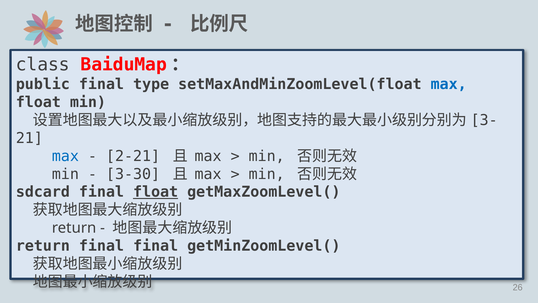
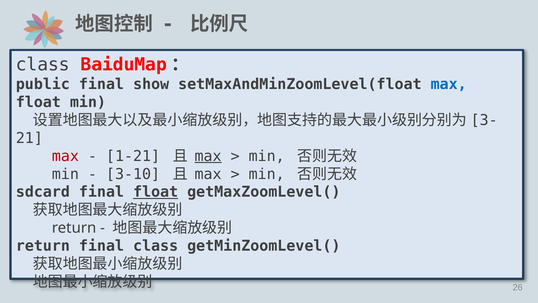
type: type -> show
max at (65, 156) colour: blue -> red
2-21: 2-21 -> 1-21
max at (208, 156) underline: none -> present
3-30: 3-30 -> 3-10
final final: final -> class
